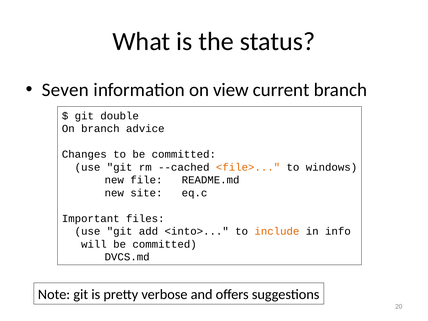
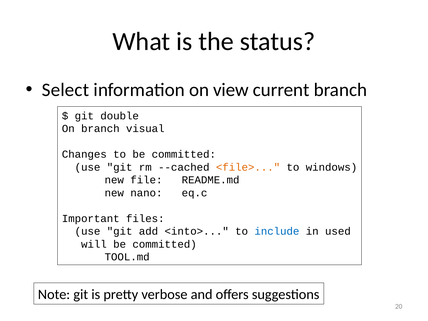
Seven: Seven -> Select
advice: advice -> visual
site: site -> nano
include colour: orange -> blue
info: info -> used
DVCS.md: DVCS.md -> TOOL.md
